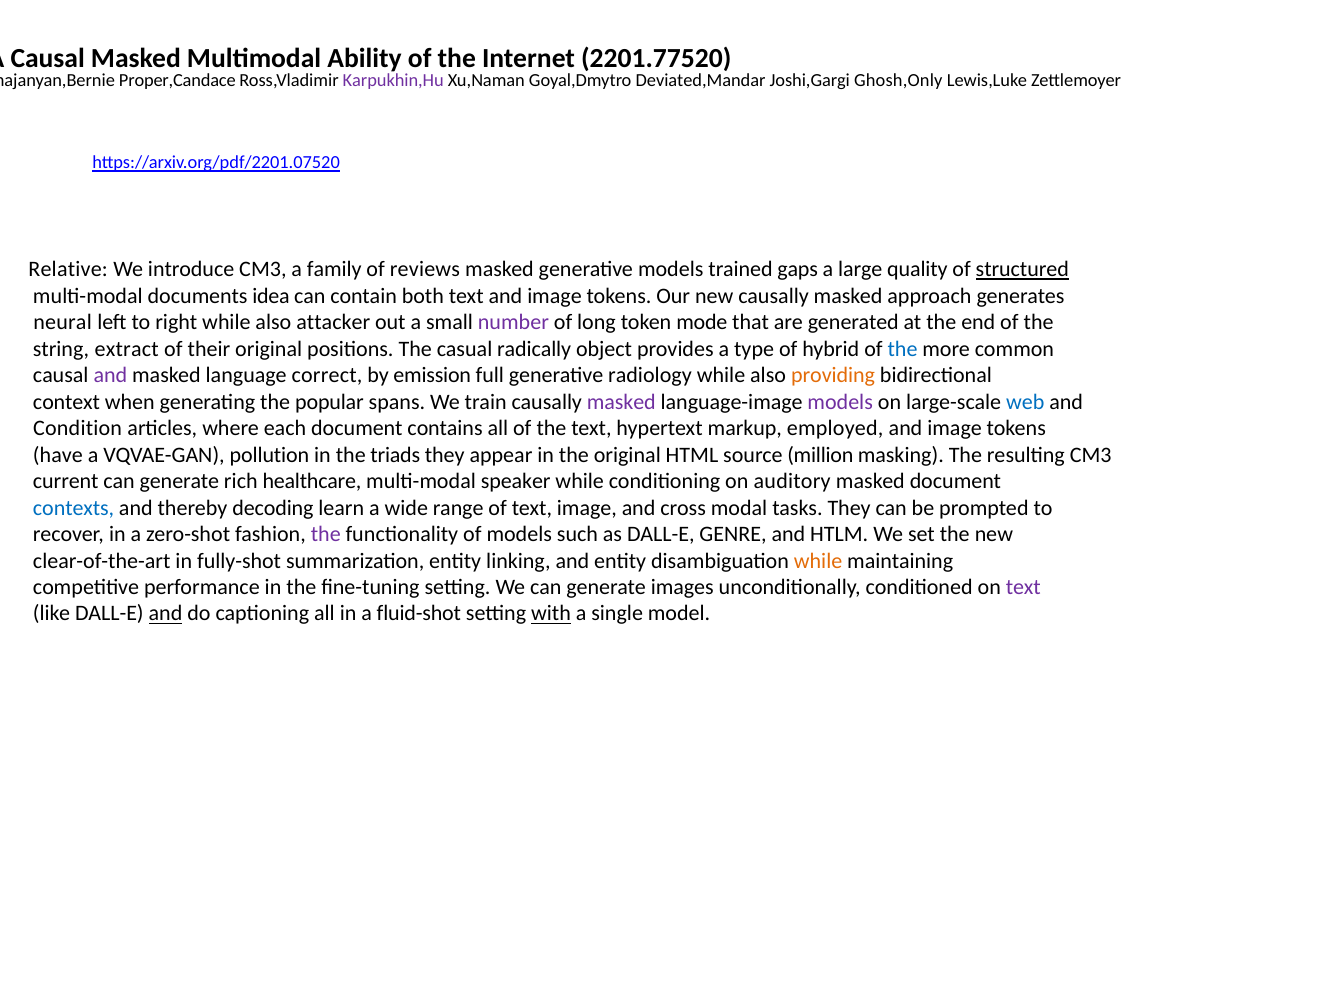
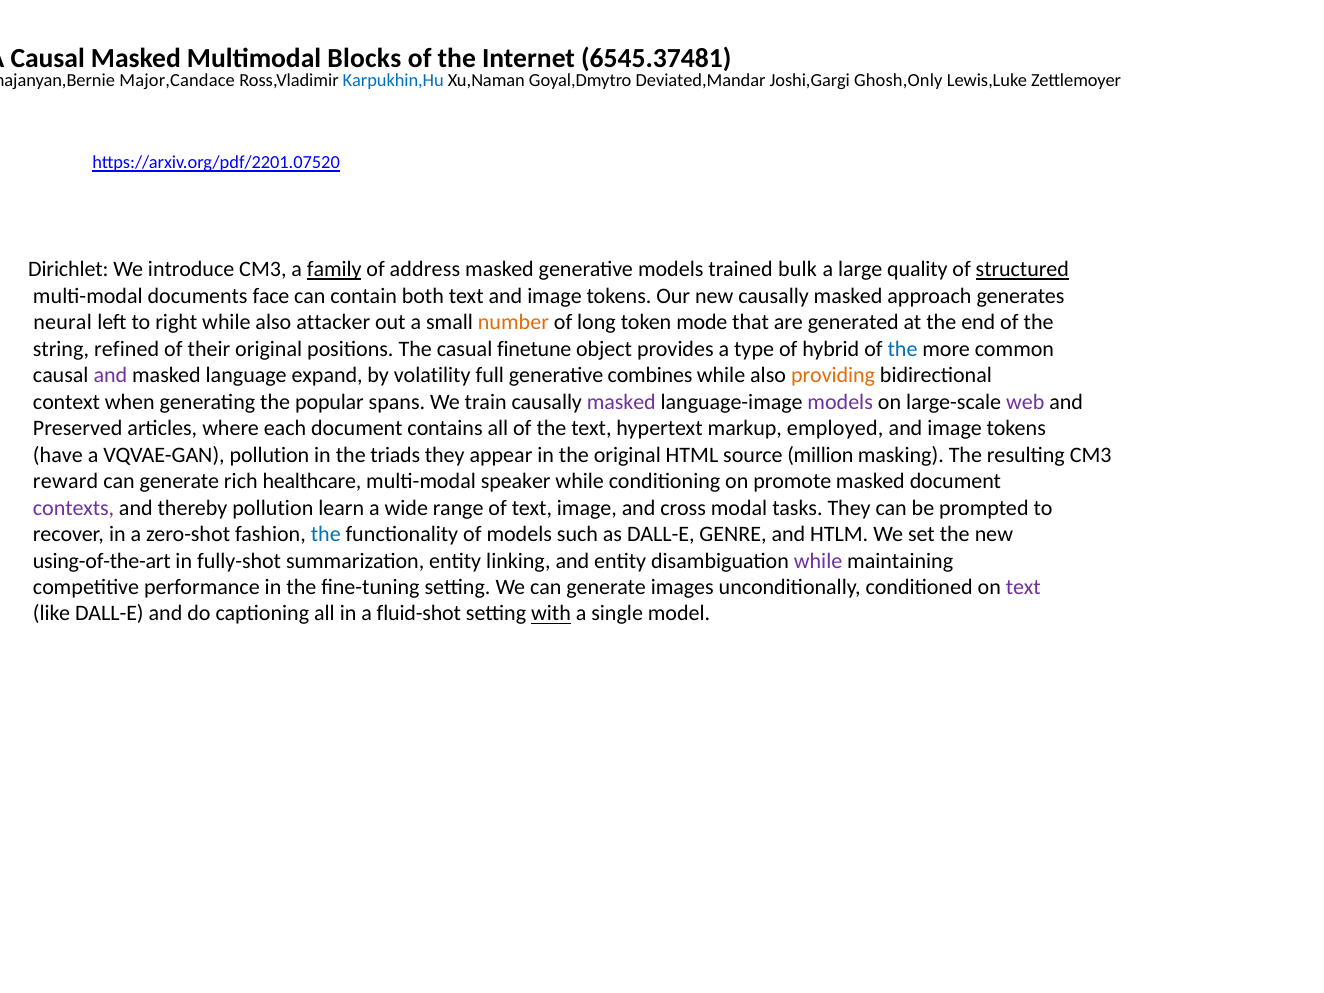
Ability: Ability -> Blocks
2201.77520: 2201.77520 -> 6545.37481
Proper,Candace: Proper,Candace -> Major,Candace
Karpukhin,Hu colour: purple -> blue
Relative: Relative -> Dirichlet
family underline: none -> present
reviews: reviews -> address
gaps: gaps -> bulk
idea: idea -> face
number colour: purple -> orange
extract: extract -> refined
radically: radically -> finetune
correct: correct -> expand
emission: emission -> volatility
radiology: radiology -> combines
web colour: blue -> purple
Condition: Condition -> Preserved
current: current -> reward
auditory: auditory -> promote
contexts colour: blue -> purple
thereby decoding: decoding -> pollution
the at (326, 534) colour: purple -> blue
clear-of-the-art: clear-of-the-art -> using-of-the-art
while at (818, 561) colour: orange -> purple
and at (166, 614) underline: present -> none
